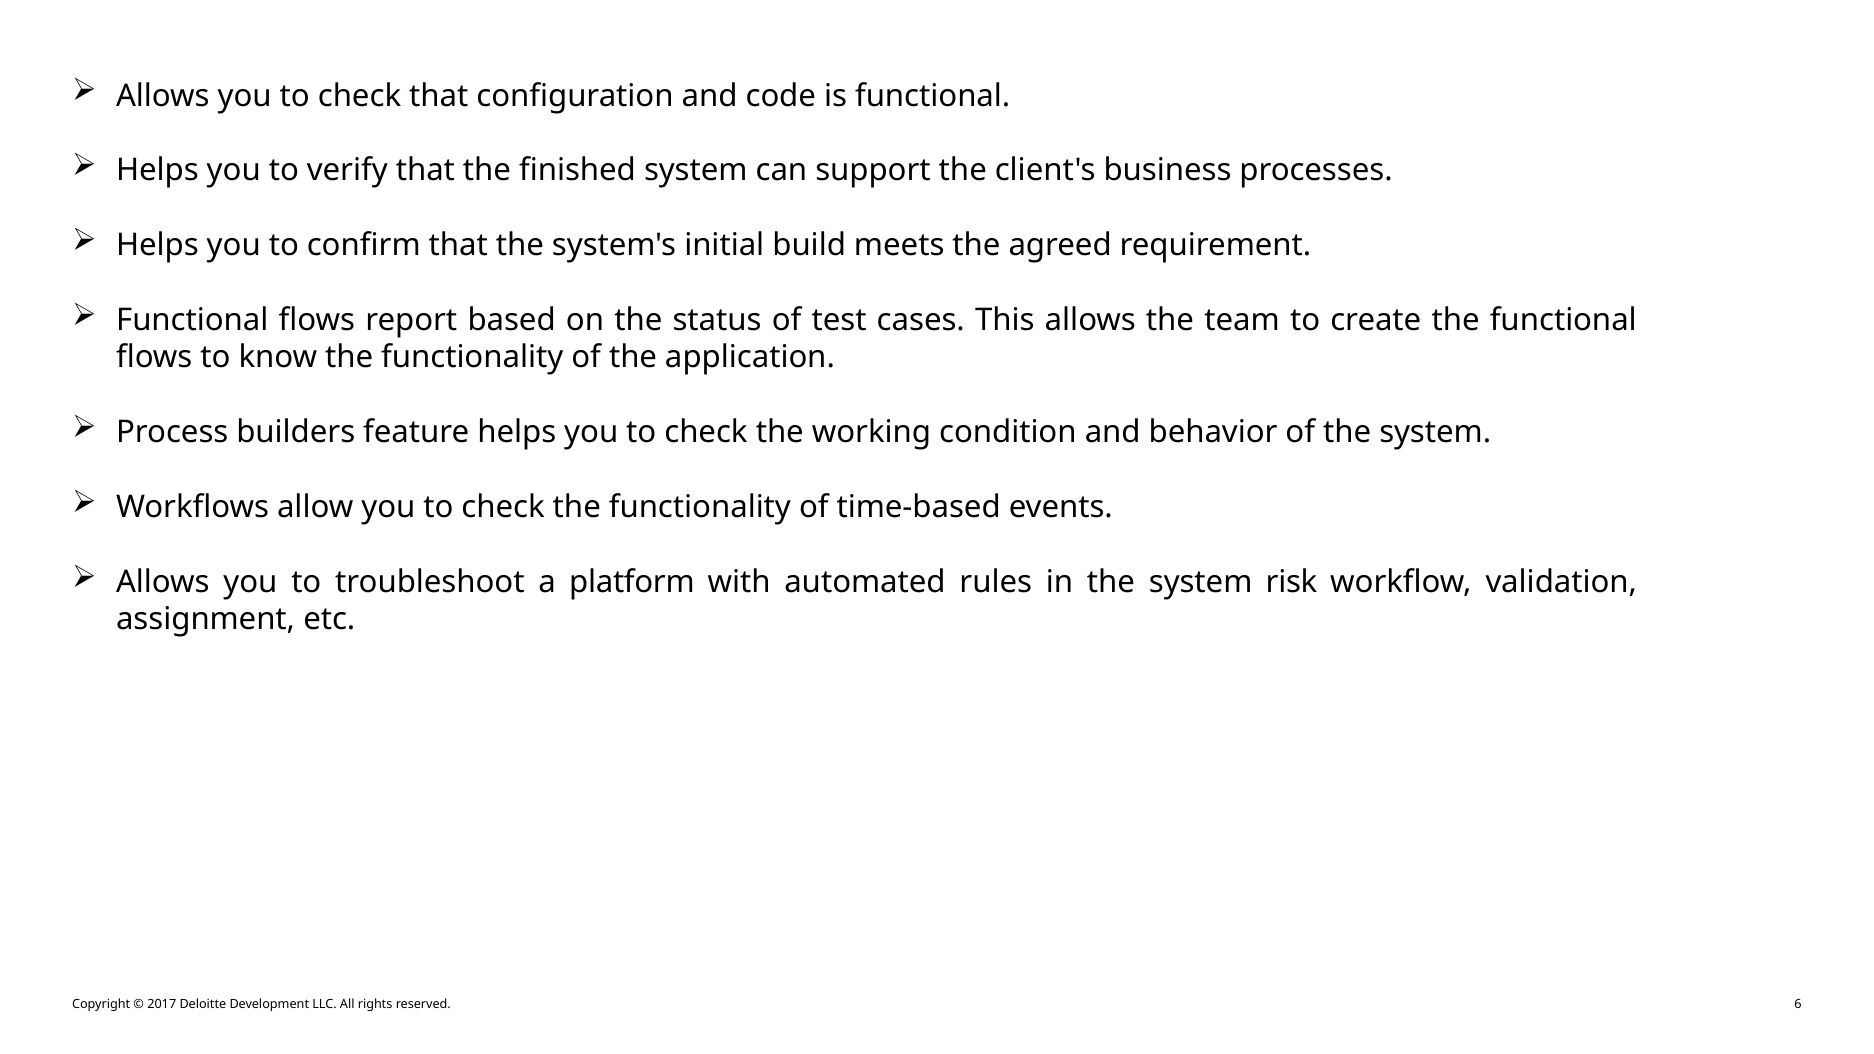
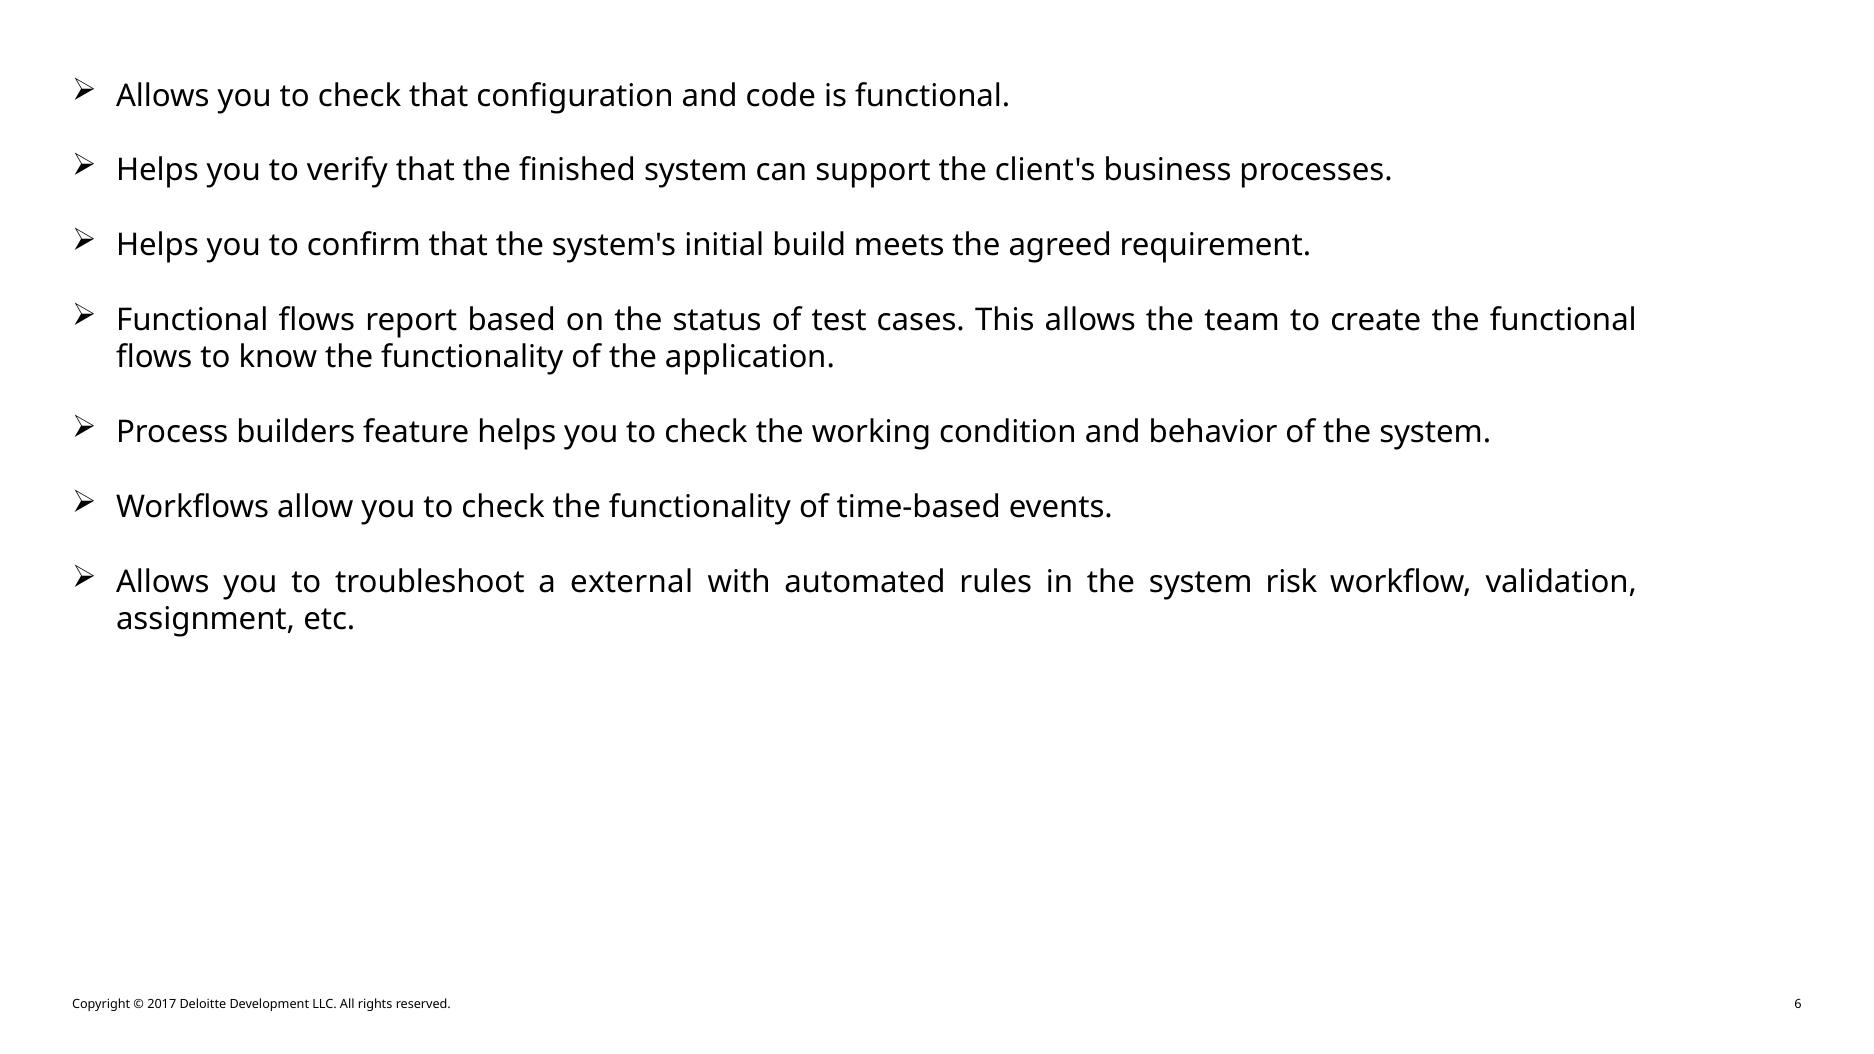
platform: platform -> external
